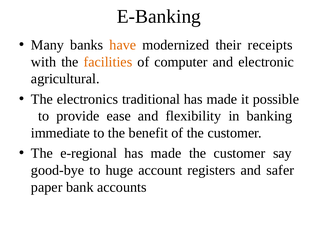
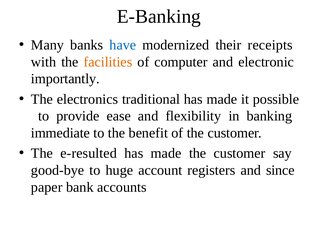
have colour: orange -> blue
agricultural: agricultural -> importantly
e-regional: e-regional -> e-resulted
safer: safer -> since
